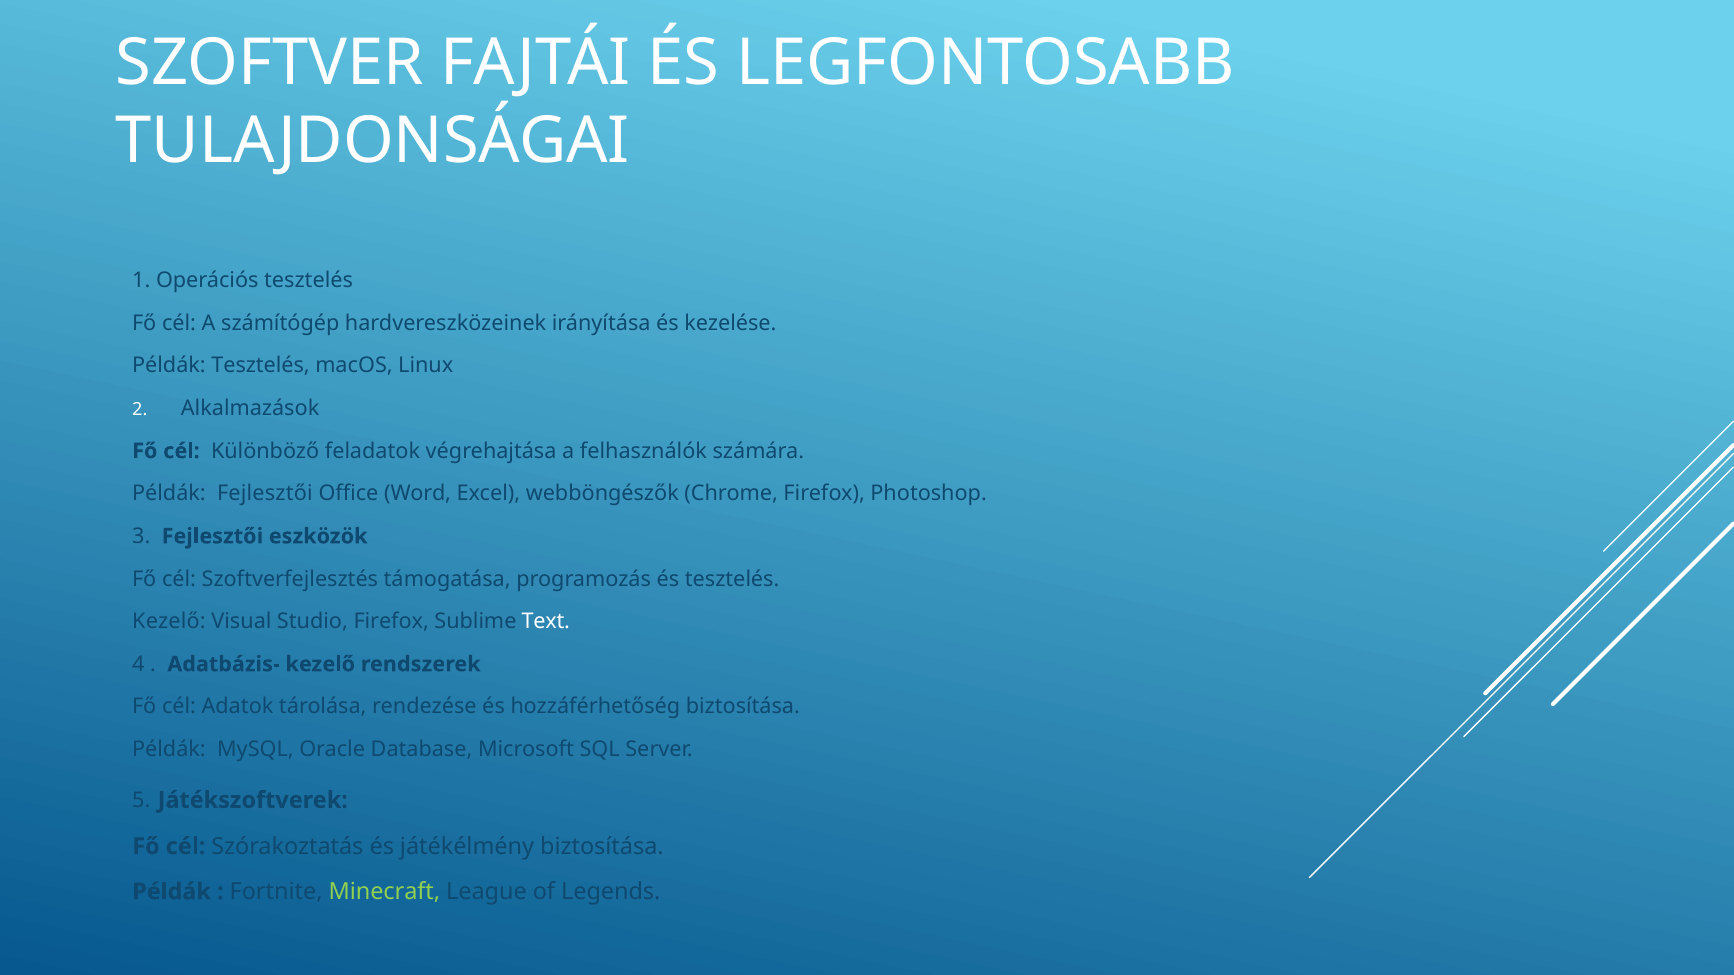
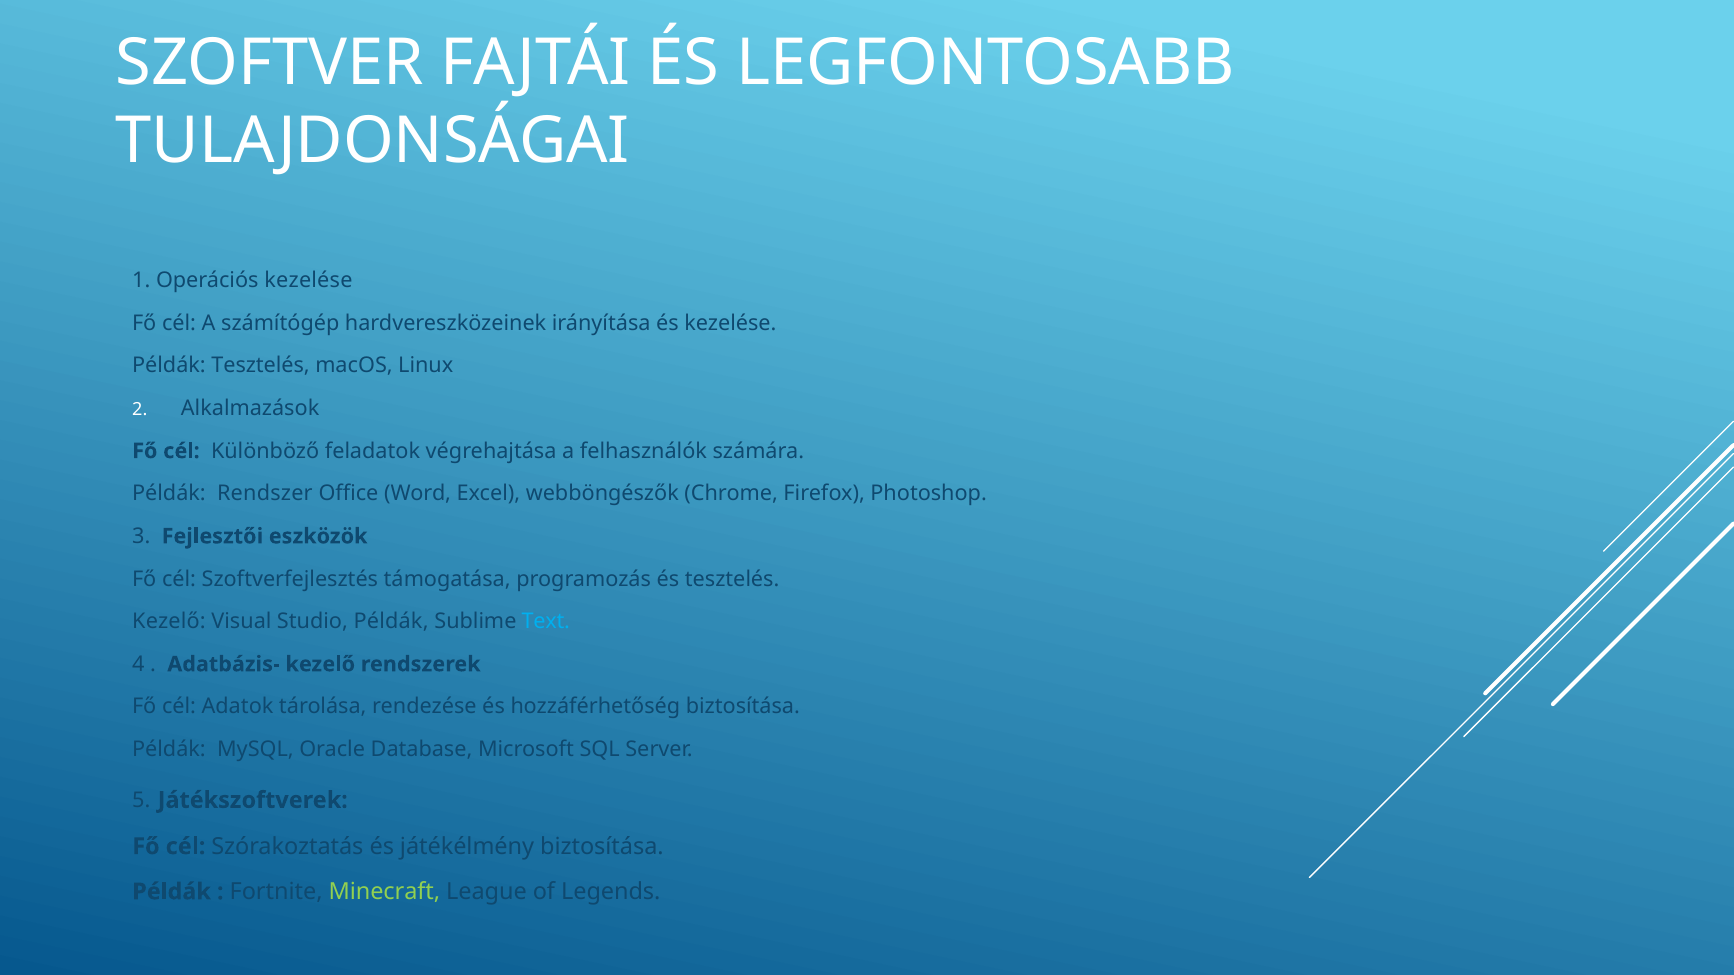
Operációs tesztelés: tesztelés -> kezelése
Példák Fejlesztői: Fejlesztői -> Rendszer
Studio Firefox: Firefox -> Példák
Text colour: white -> light blue
